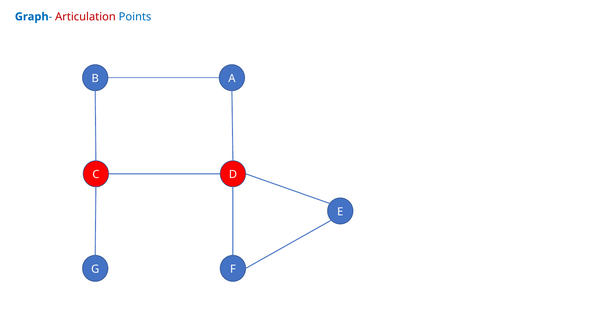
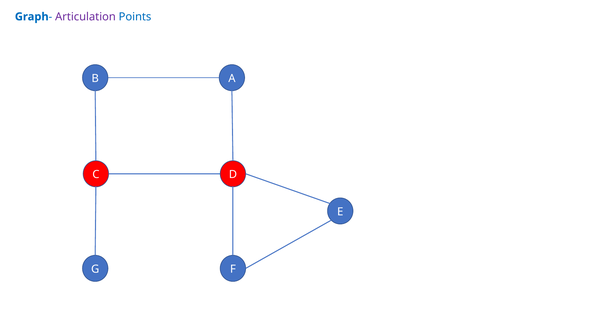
Articulation colour: red -> purple
